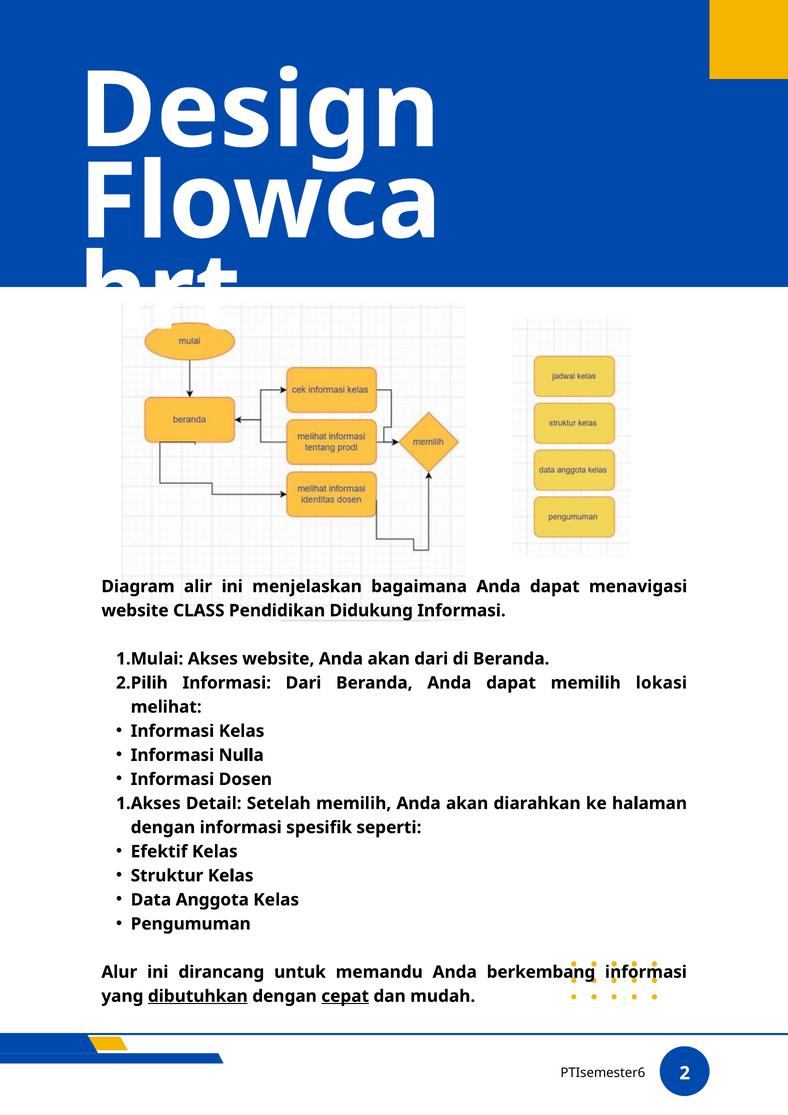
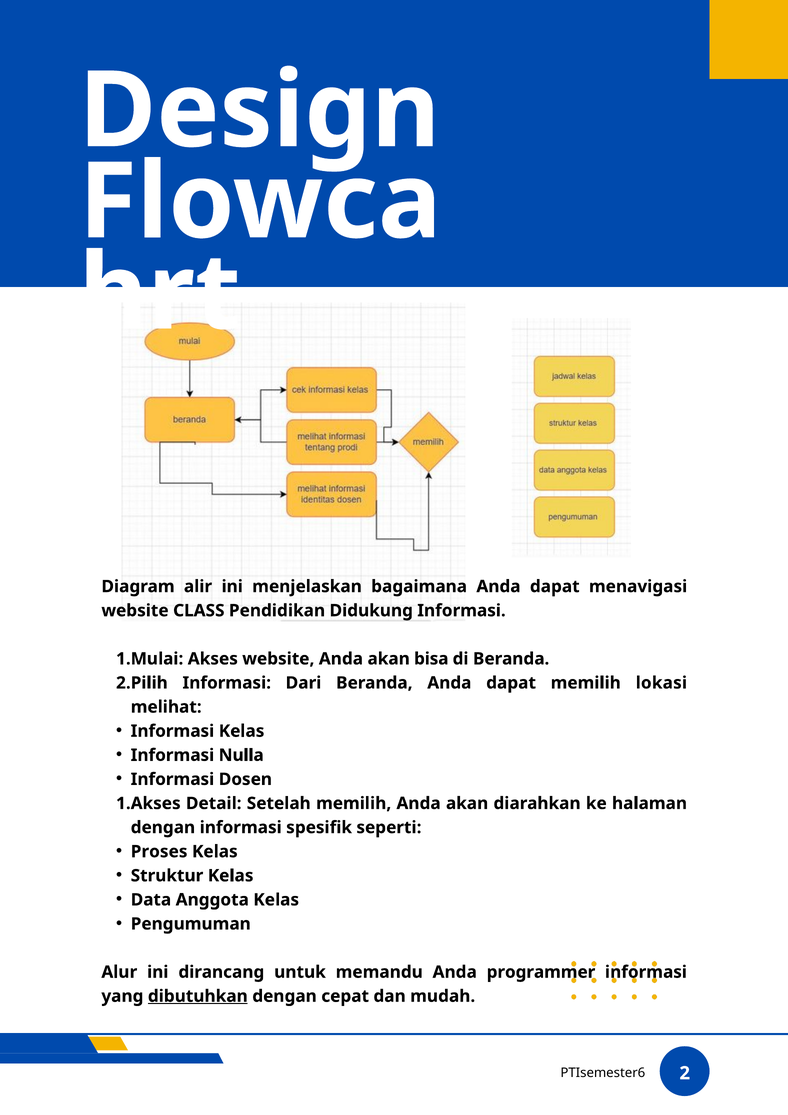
akan dari: dari -> bisa
Efektif: Efektif -> Proses
berkembang: berkembang -> programmer
cepat underline: present -> none
